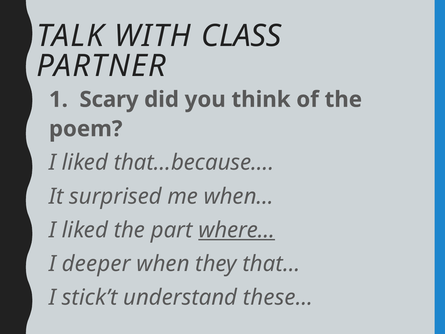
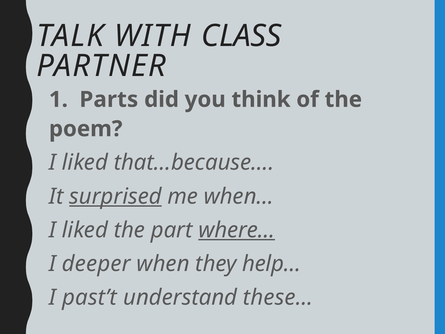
Scary: Scary -> Parts
surprised underline: none -> present
that…: that… -> help…
stick’t: stick’t -> past’t
